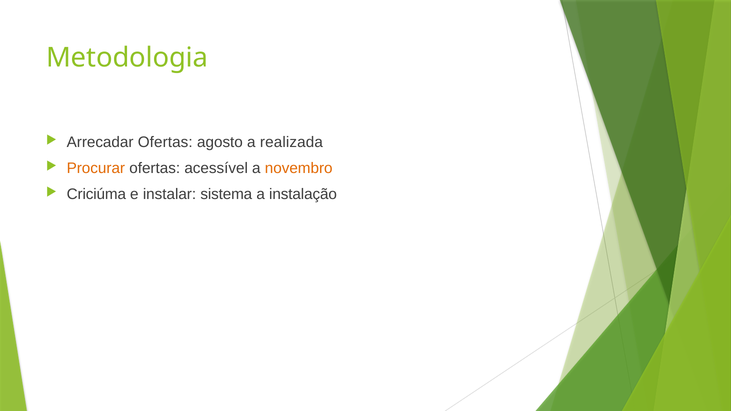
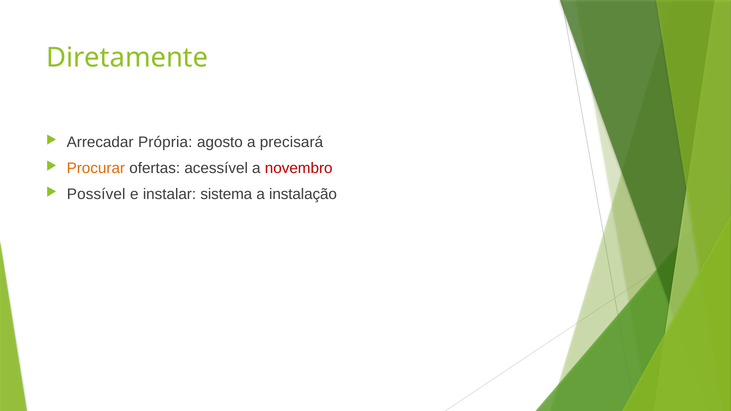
Metodologia: Metodologia -> Diretamente
Arrecadar Ofertas: Ofertas -> Própria
realizada: realizada -> precisará
novembro colour: orange -> red
Criciúma: Criciúma -> Possível
